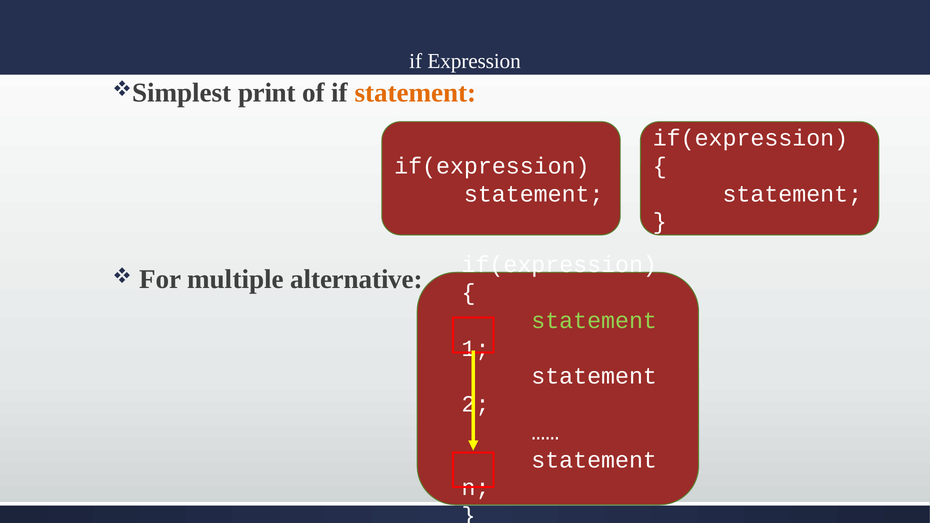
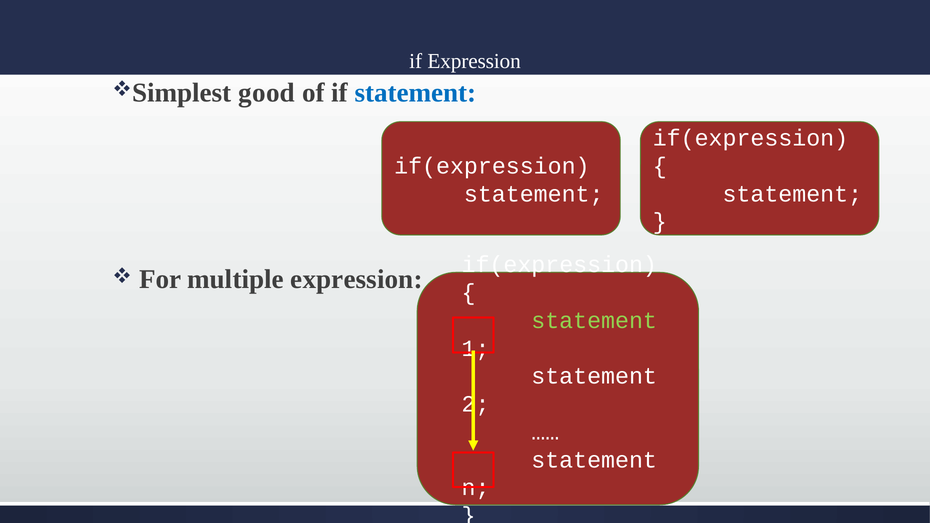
print: print -> good
statement at (416, 93) colour: orange -> blue
multiple alternative: alternative -> expression
